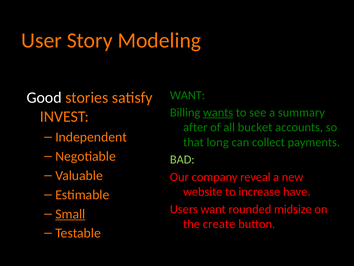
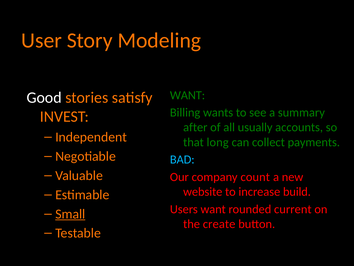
wants underline: present -> none
bucket: bucket -> usually
BAD colour: light green -> light blue
reveal: reveal -> count
have: have -> build
midsize: midsize -> current
